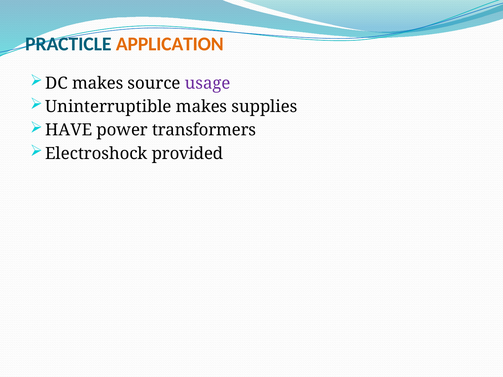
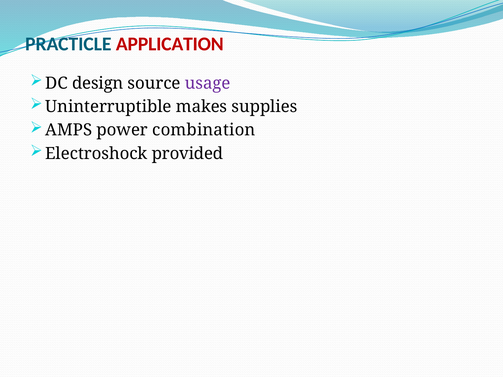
APPLICATION colour: orange -> red
DC makes: makes -> design
HAVE: HAVE -> AMPS
transformers: transformers -> combination
